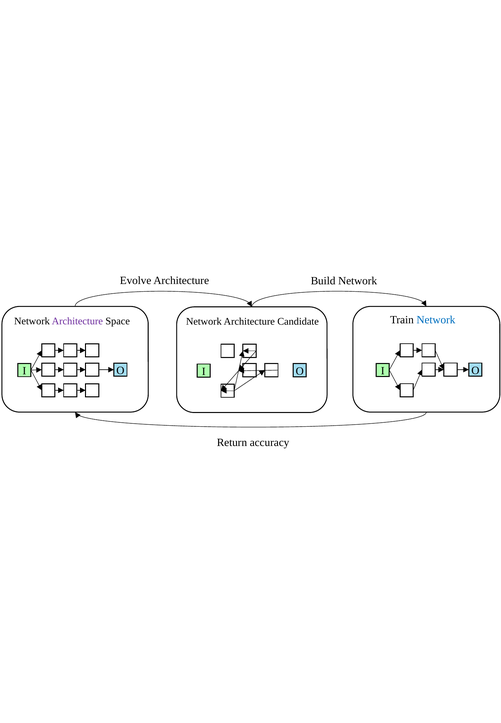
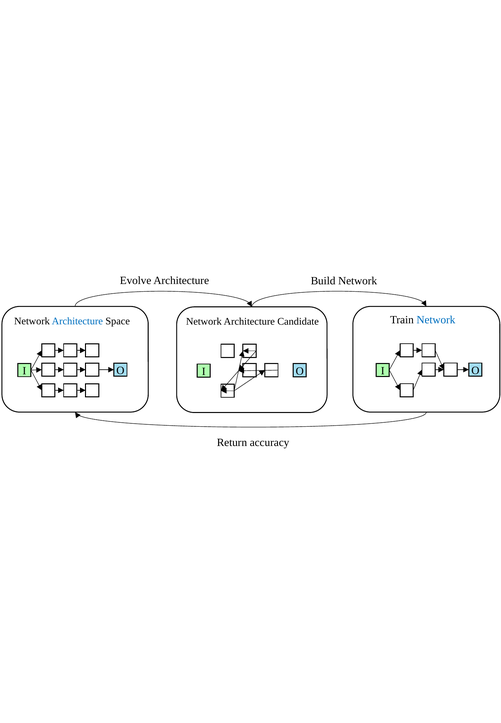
Architecture at (77, 321) colour: purple -> blue
